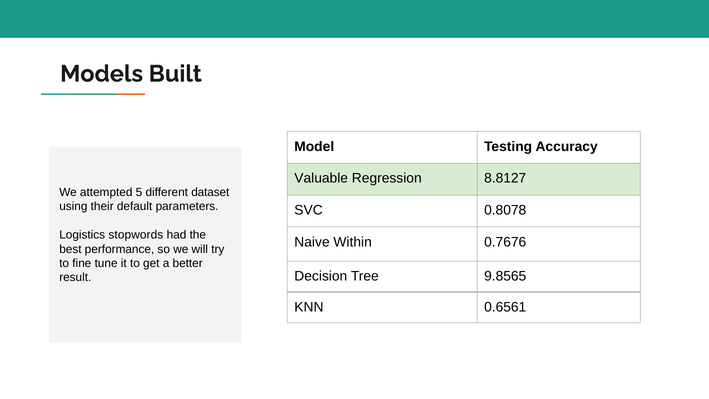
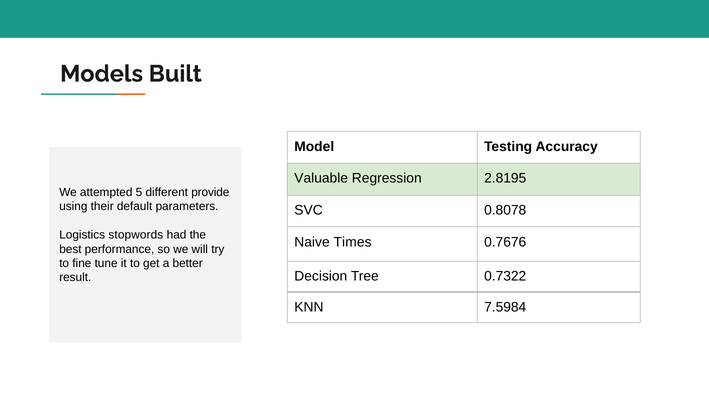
8.8127: 8.8127 -> 2.8195
dataset: dataset -> provide
Within: Within -> Times
9.8565: 9.8565 -> 0.7322
0.6561: 0.6561 -> 7.5984
